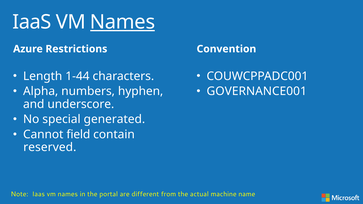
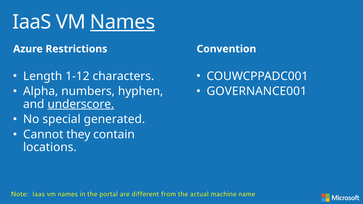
1-44: 1-44 -> 1-12
underscore underline: none -> present
field: field -> they
reserved: reserved -> locations
